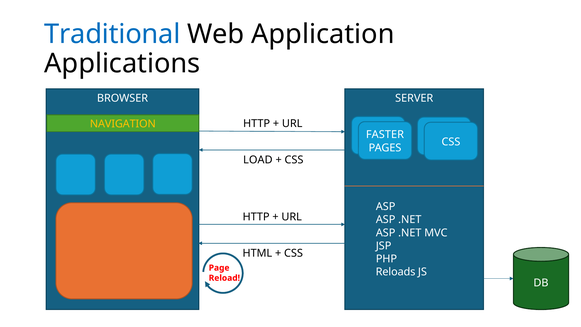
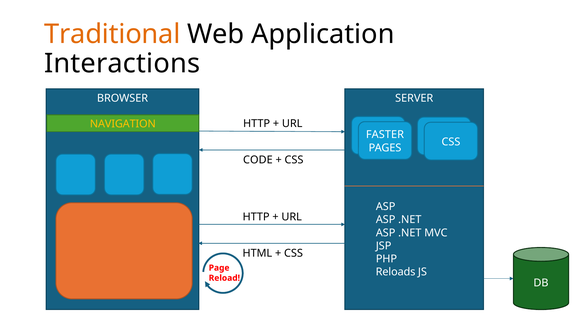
Traditional colour: blue -> orange
Applications: Applications -> Interactions
LOAD: LOAD -> CODE
